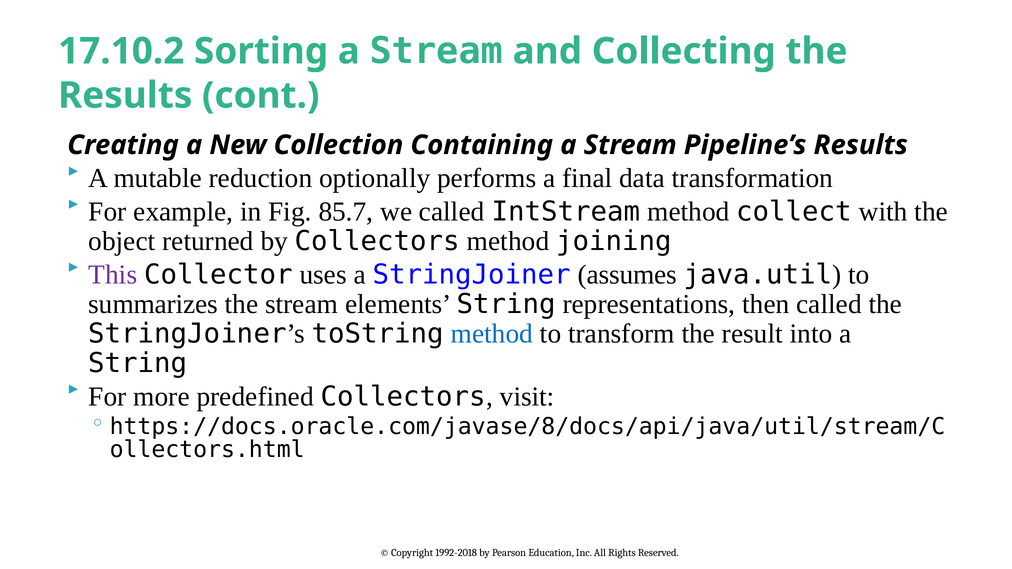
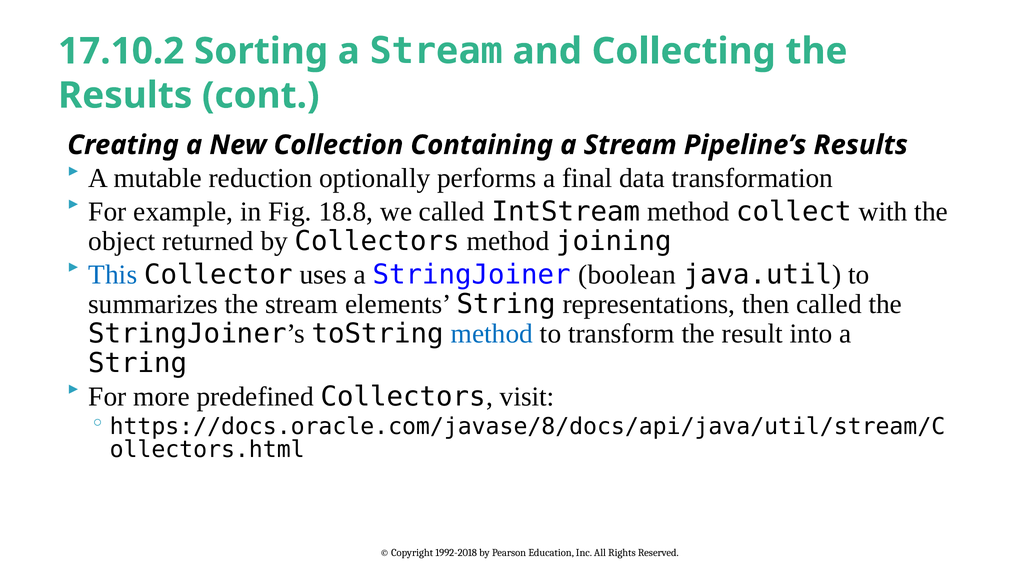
85.7: 85.7 -> 18.8
This colour: purple -> blue
assumes: assumes -> boolean
